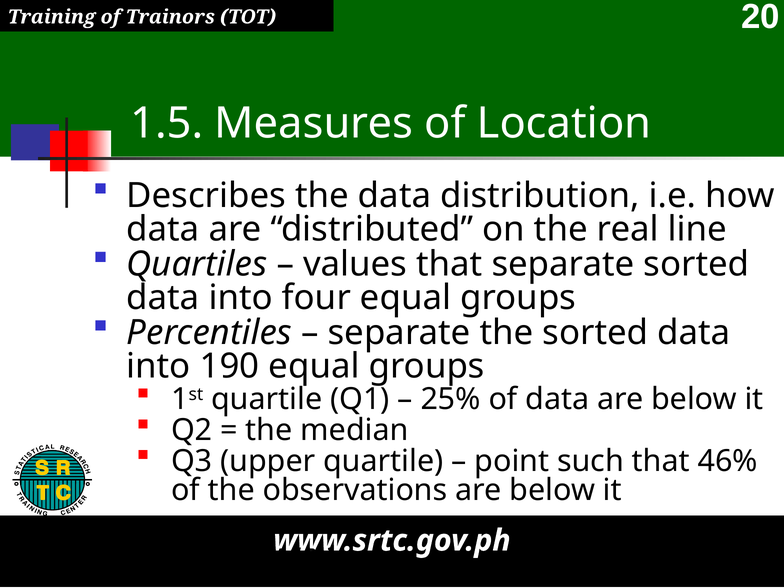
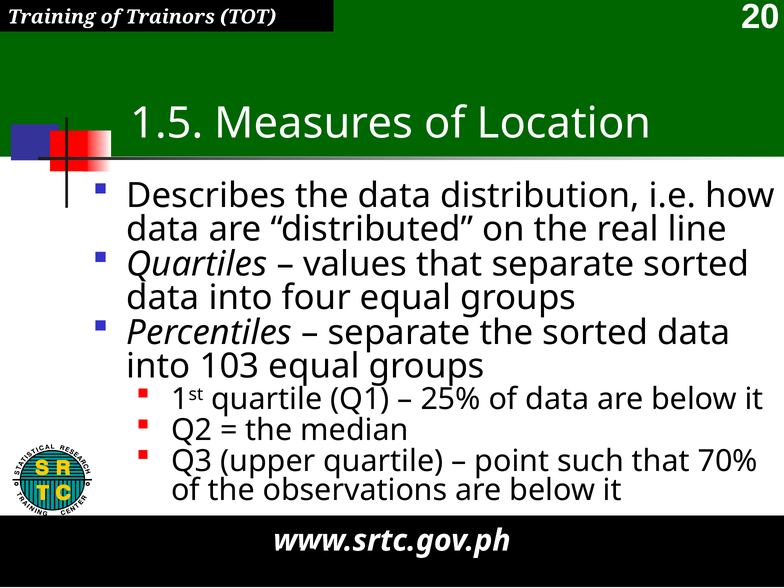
190: 190 -> 103
46%: 46% -> 70%
